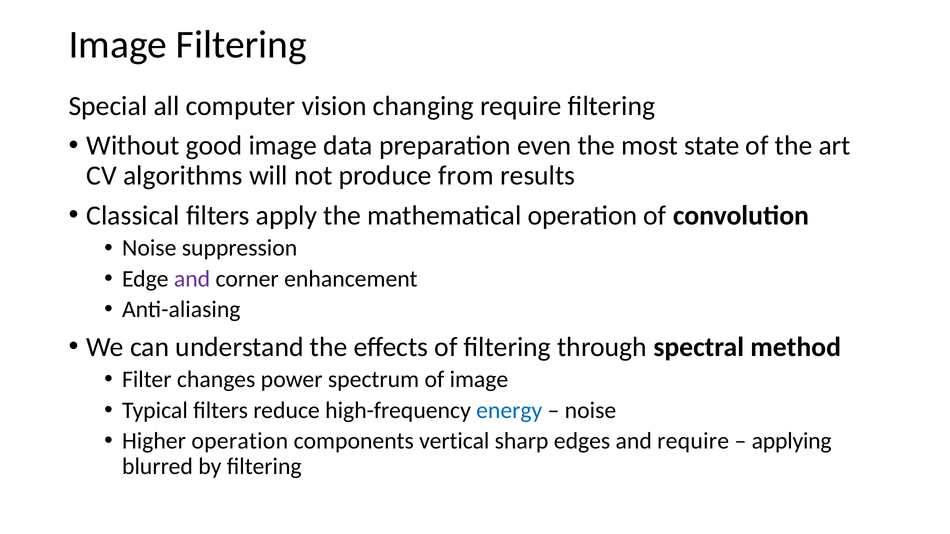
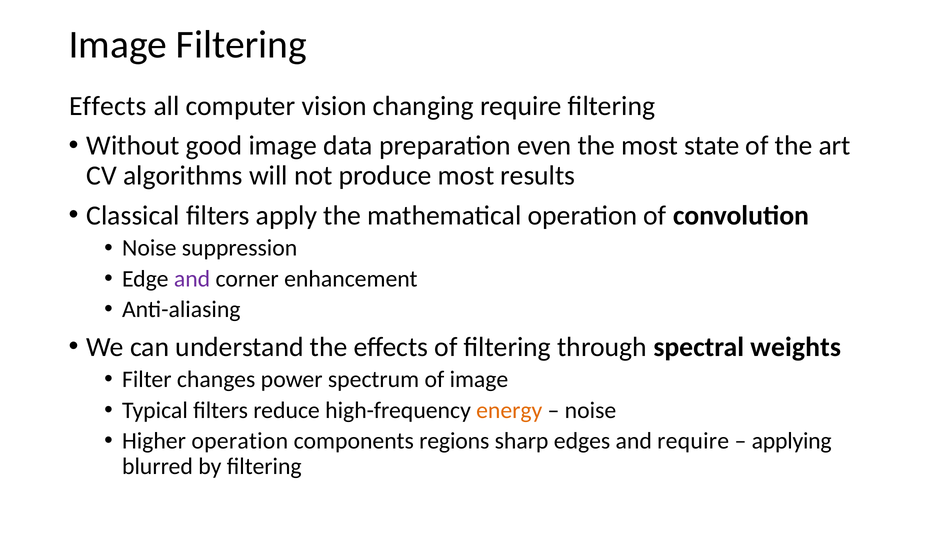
Special at (108, 106): Special -> Effects
produce from: from -> most
method: method -> weights
energy colour: blue -> orange
vertical: vertical -> regions
